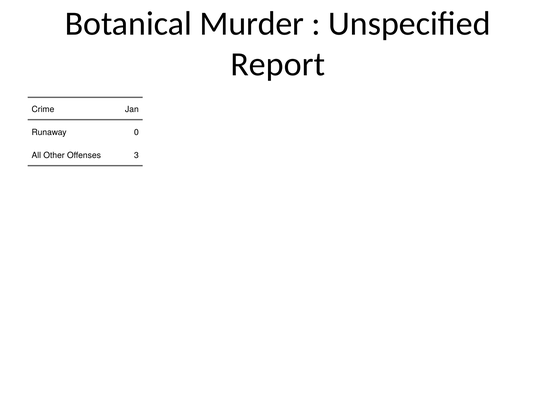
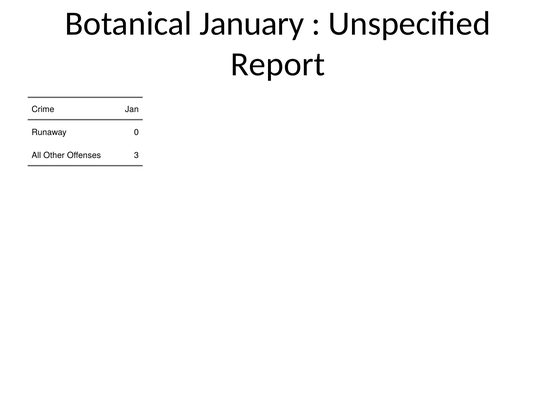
Murder: Murder -> January
